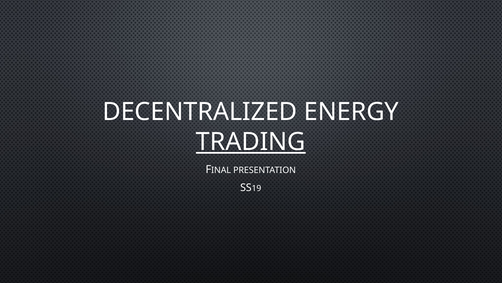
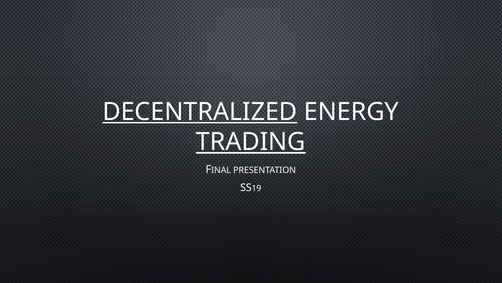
DECENTRALIZED underline: none -> present
